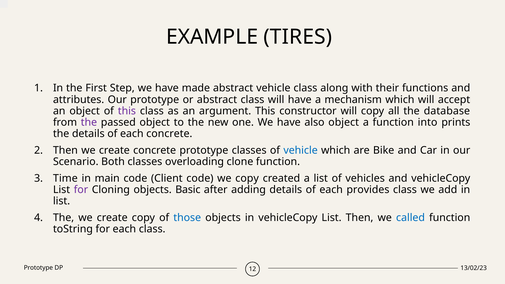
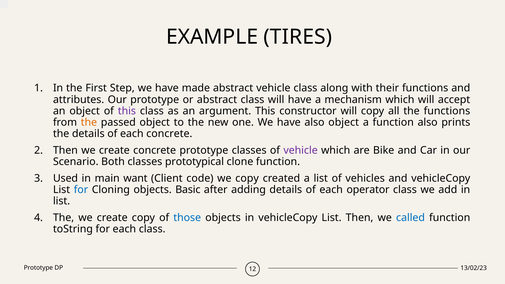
the database: database -> functions
the at (89, 122) colour: purple -> orange
function into: into -> also
vehicle at (301, 150) colour: blue -> purple
overloading: overloading -> prototypical
Time: Time -> Used
main code: code -> want
for at (81, 190) colour: purple -> blue
provides: provides -> operator
